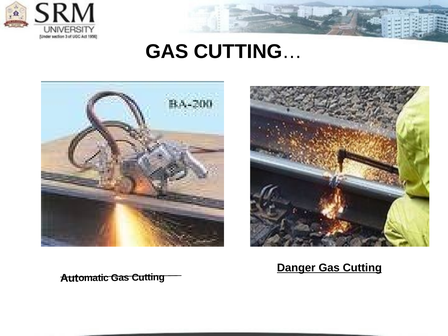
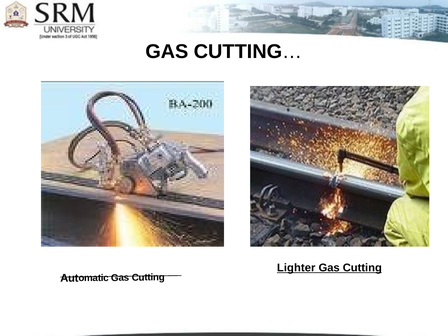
Danger: Danger -> Lighter
